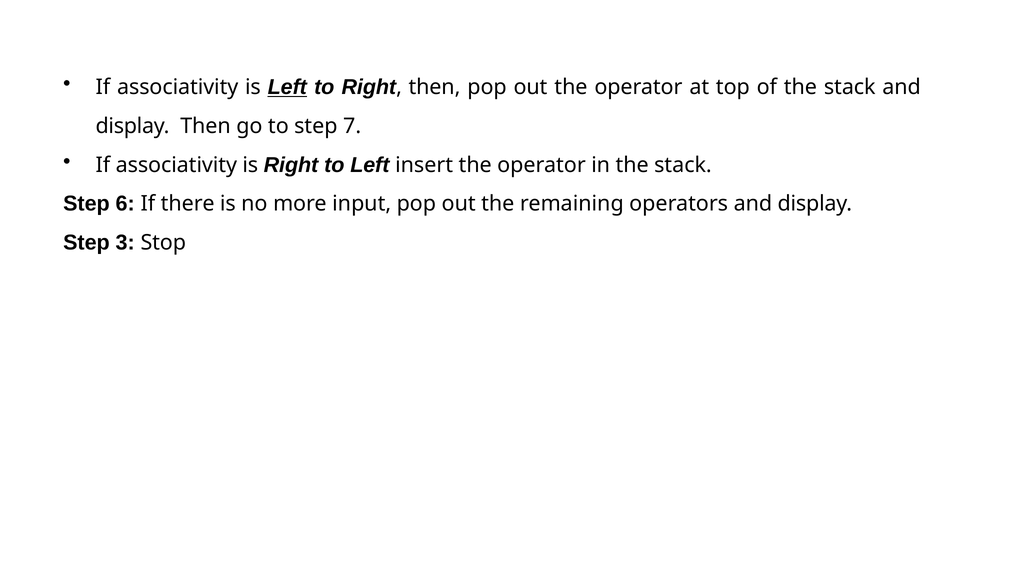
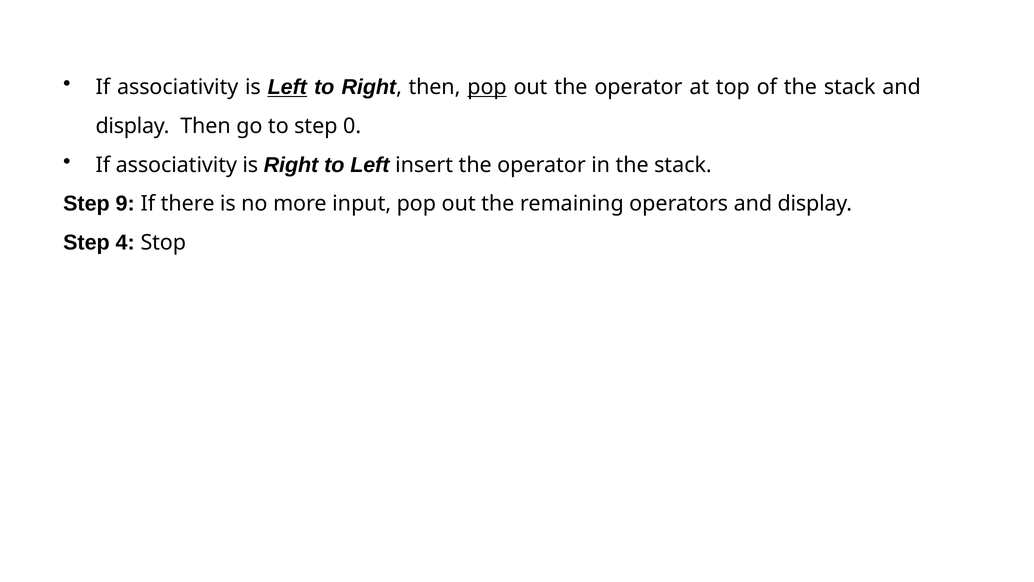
pop at (487, 87) underline: none -> present
7: 7 -> 0
6: 6 -> 9
3: 3 -> 4
